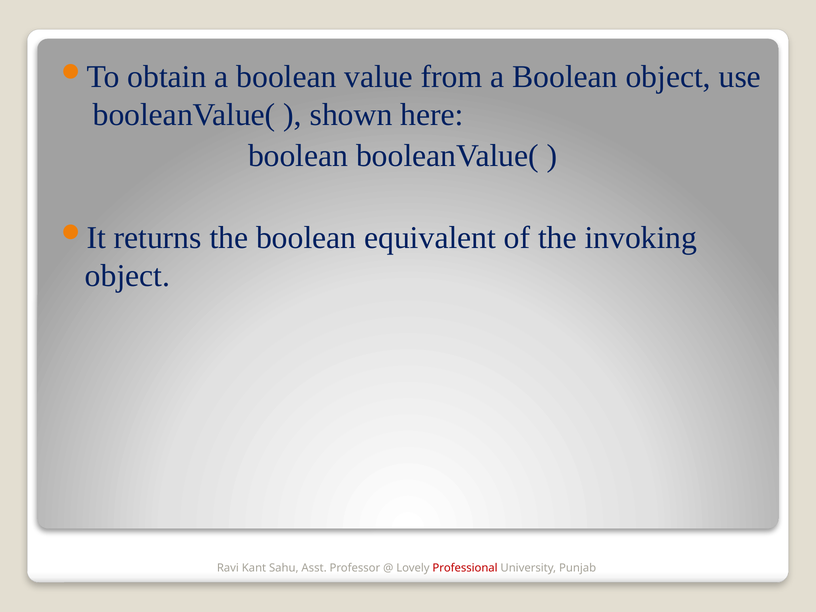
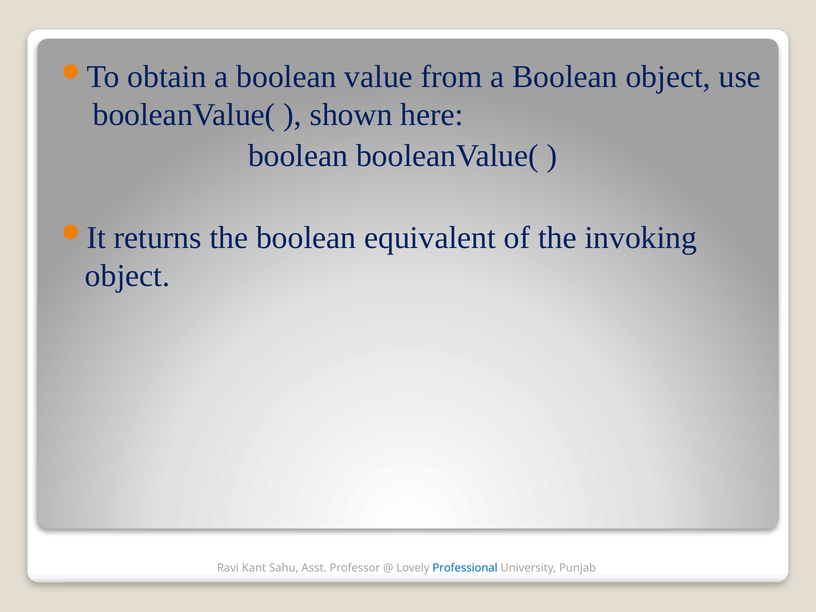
Professional colour: red -> blue
